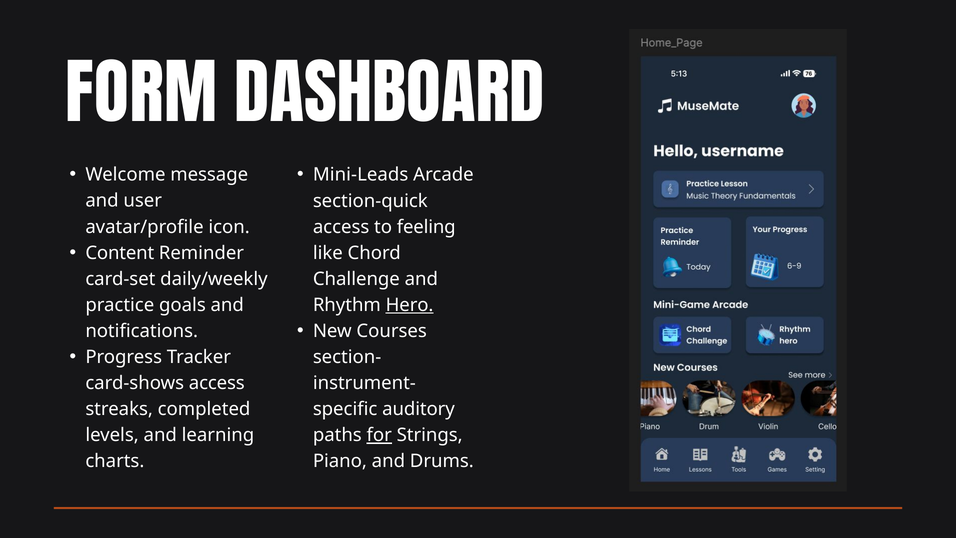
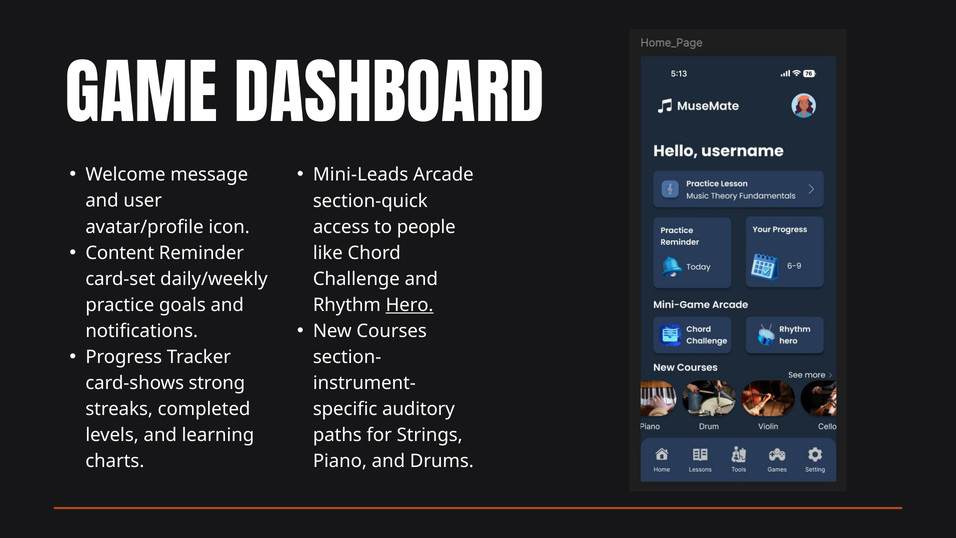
FORM: FORM -> GAME
feeling: feeling -> people
card-shows access: access -> strong
for underline: present -> none
